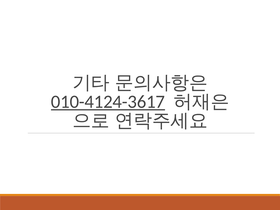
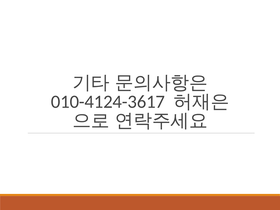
010-4124-3617 underline: present -> none
